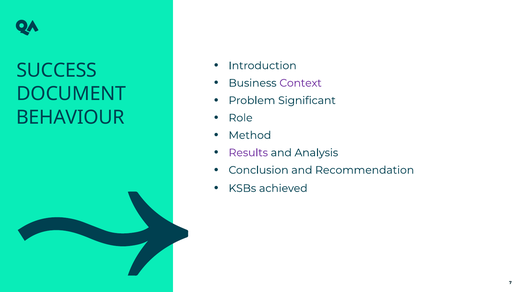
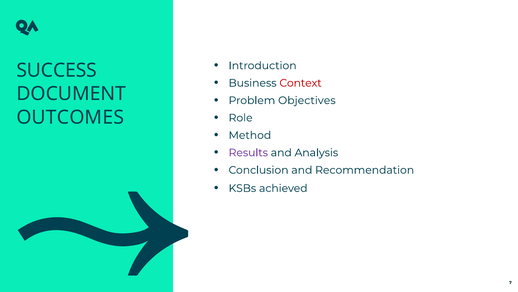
Context colour: purple -> red
Significant: Significant -> Objectives
BEHAVIOUR: BEHAVIOUR -> OUTCOMES
